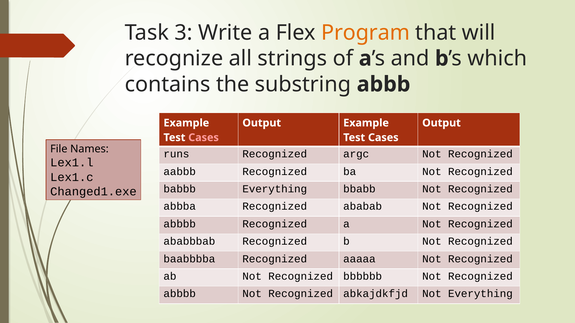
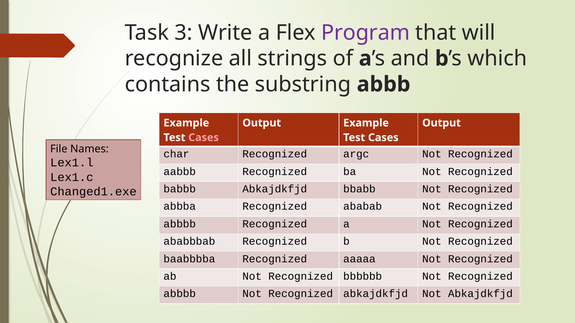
Program colour: orange -> purple
runs: runs -> char
babbb Everything: Everything -> Abkajdkfjd
Not Everything: Everything -> Abkajdkfjd
